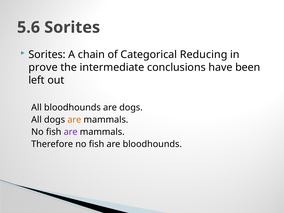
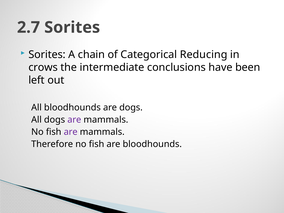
5.6: 5.6 -> 2.7
prove: prove -> crows
are at (74, 120) colour: orange -> purple
